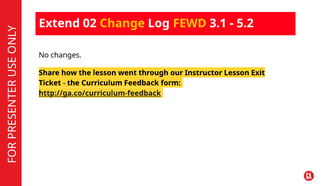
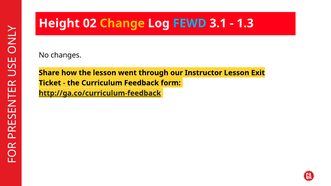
Extend: Extend -> Height
FEWD colour: yellow -> light blue
5.2: 5.2 -> 1.3
